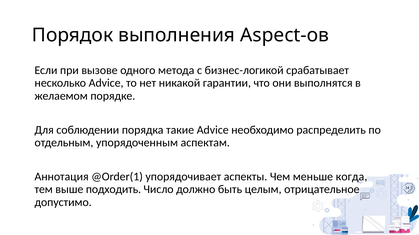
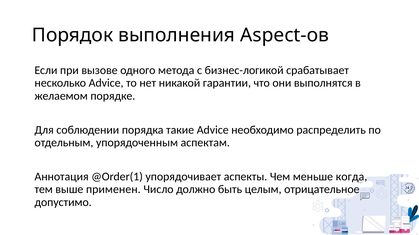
подходить: подходить -> применен
